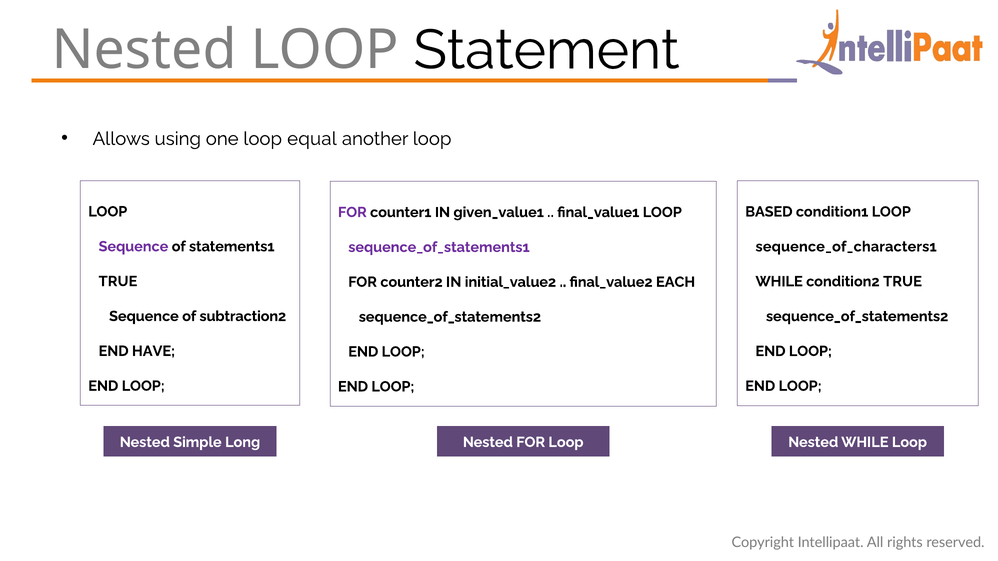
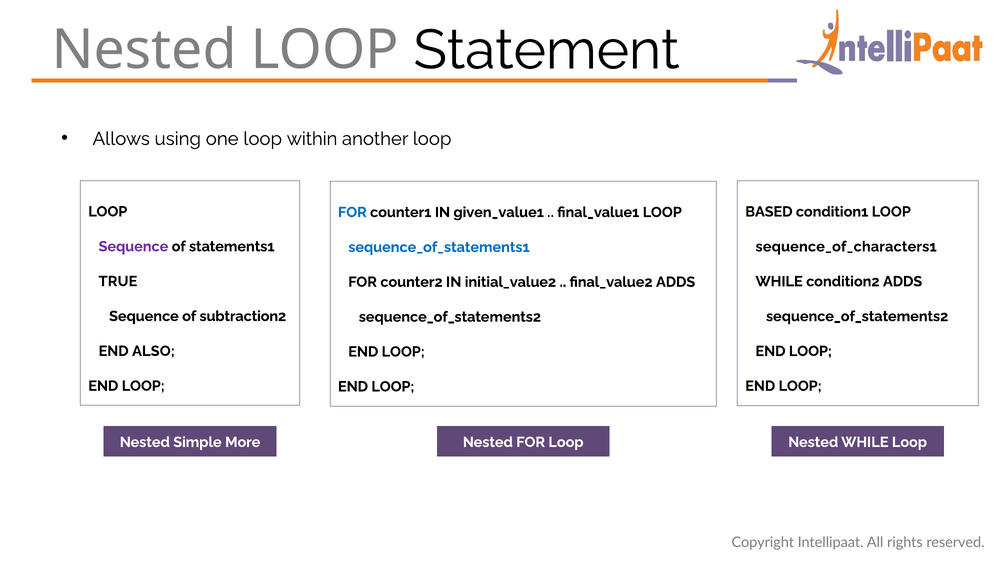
equal: equal -> within
FOR at (352, 212) colour: purple -> blue
sequence_of_statements1 colour: purple -> blue
condition2 TRUE: TRUE -> ADDS
final_value2 EACH: EACH -> ADDS
HAVE: HAVE -> ALSO
Long: Long -> More
